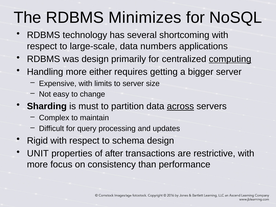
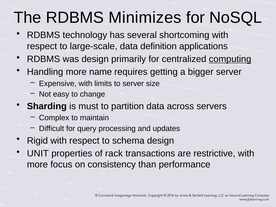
numbers: numbers -> definition
either: either -> name
across underline: present -> none
after: after -> rack
